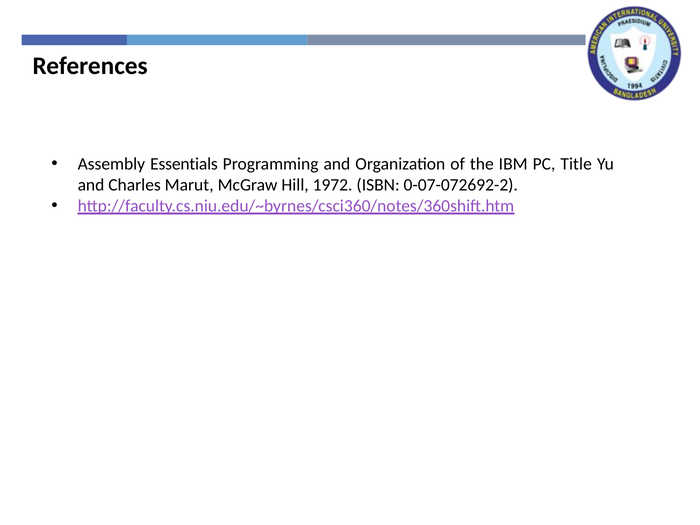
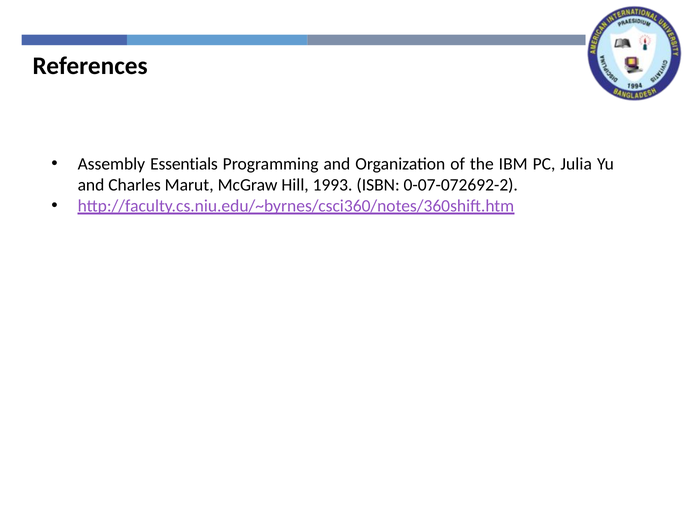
Title: Title -> Julia
1972: 1972 -> 1993
